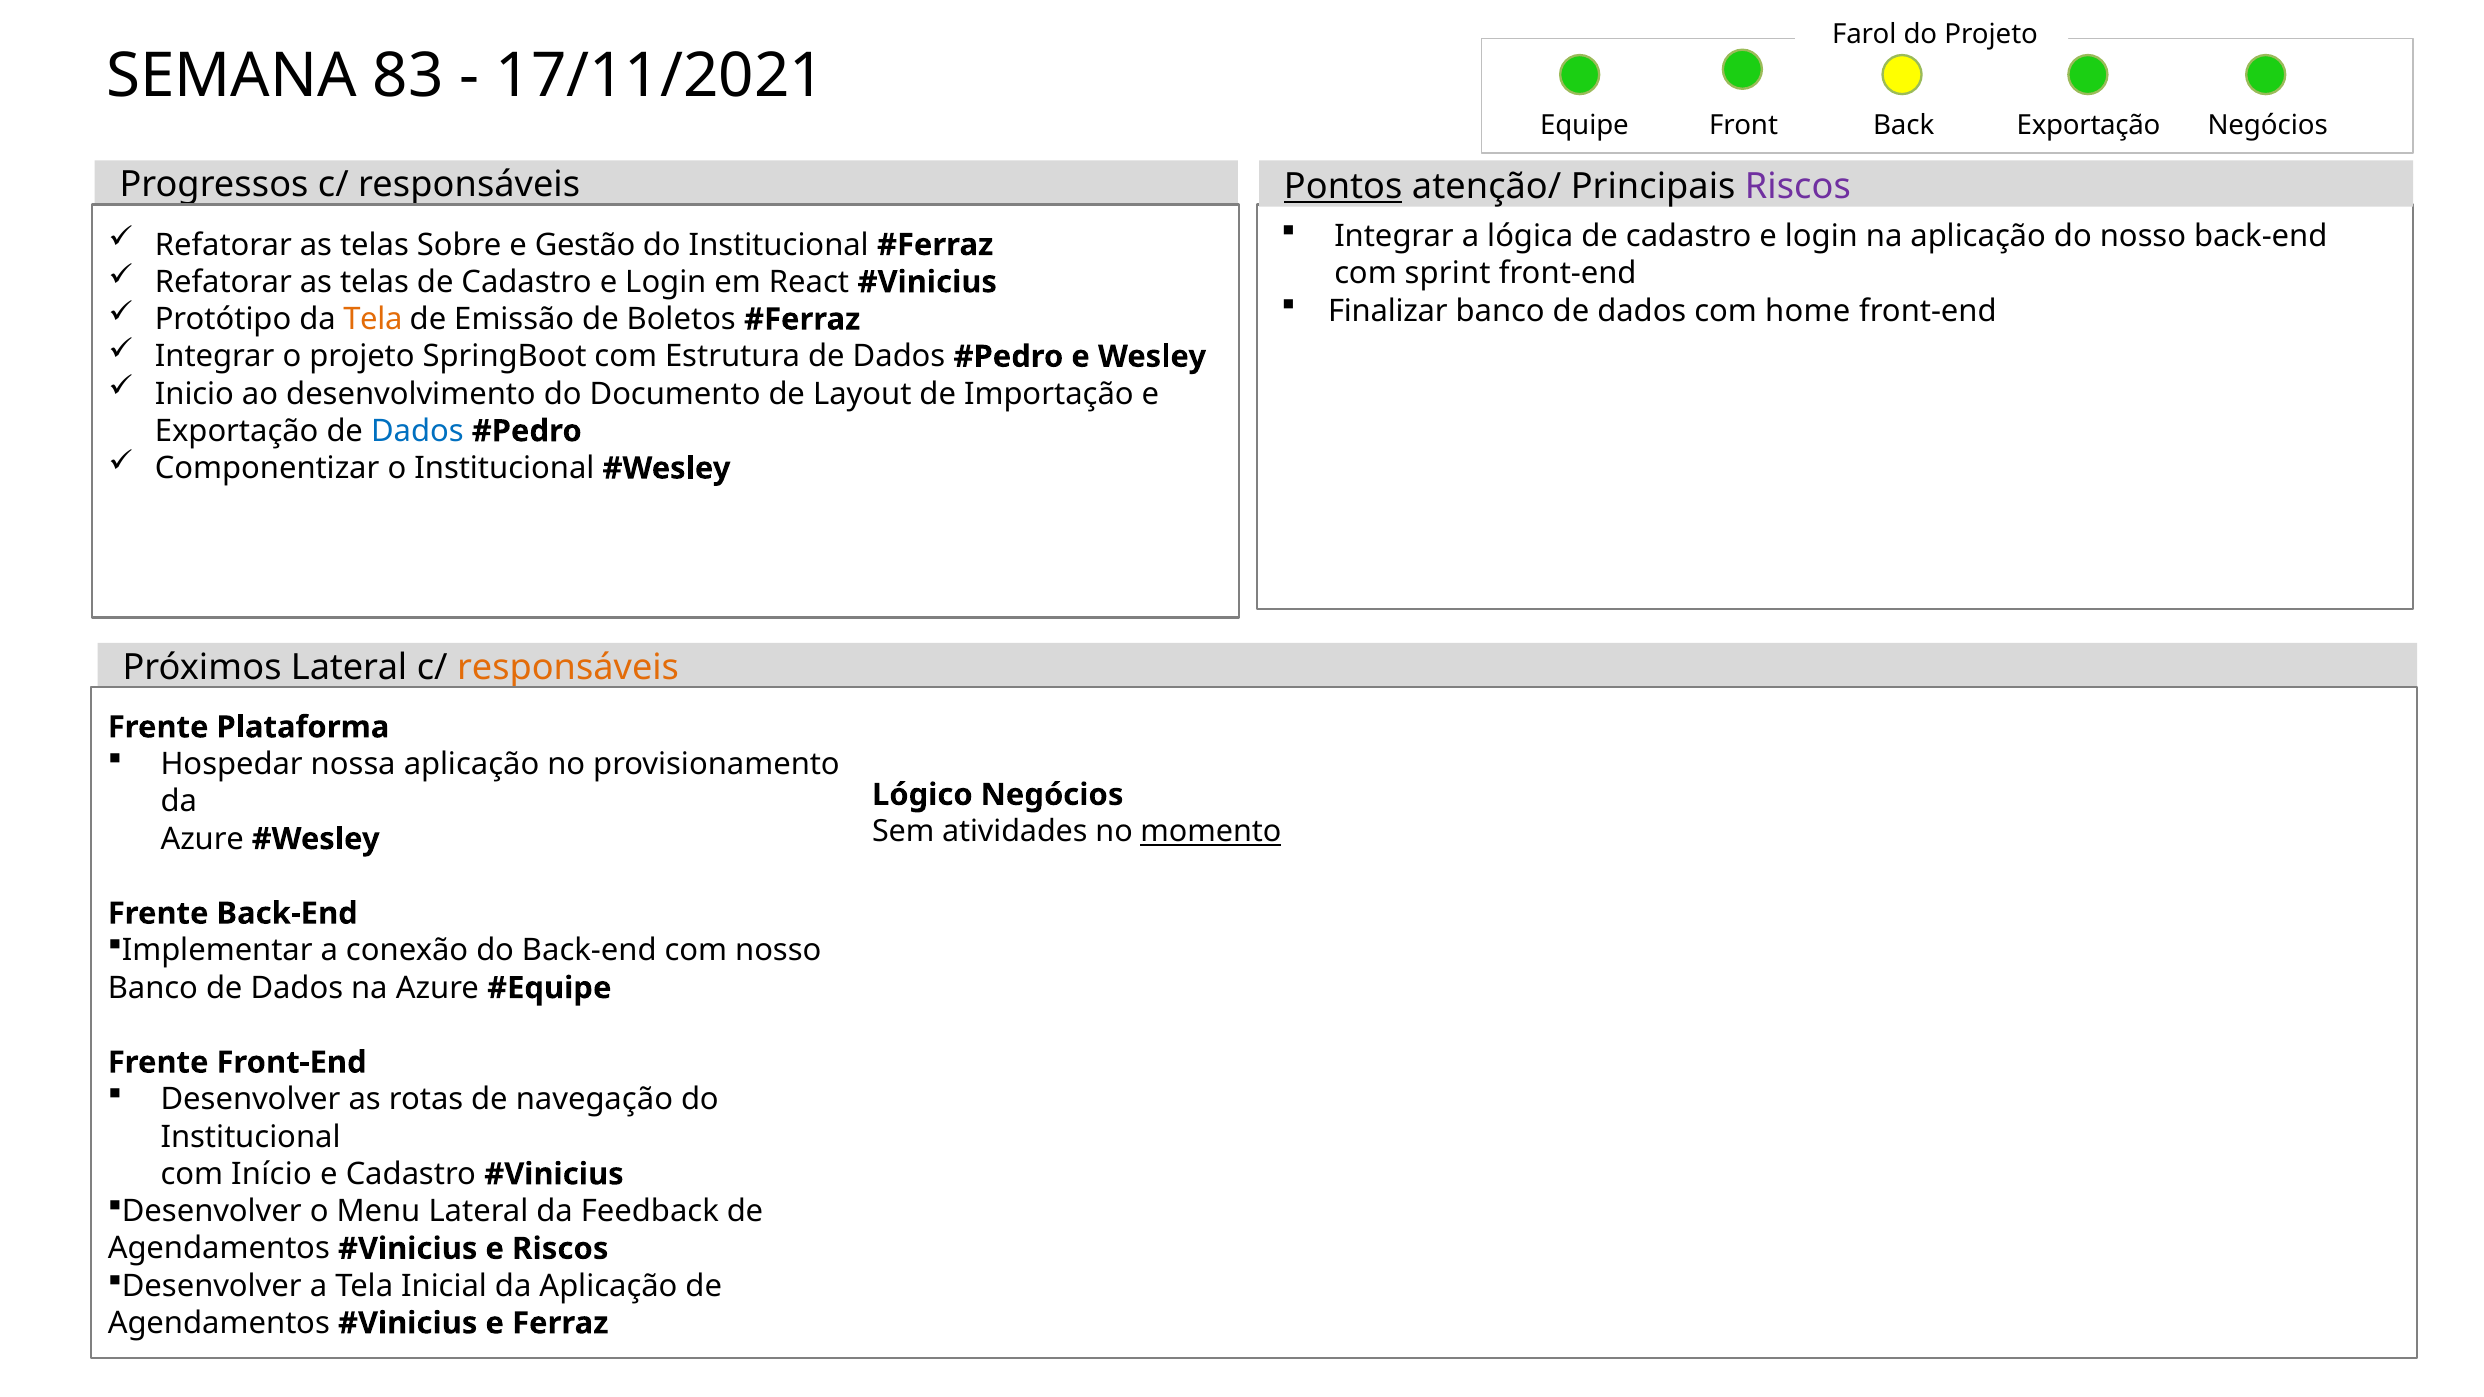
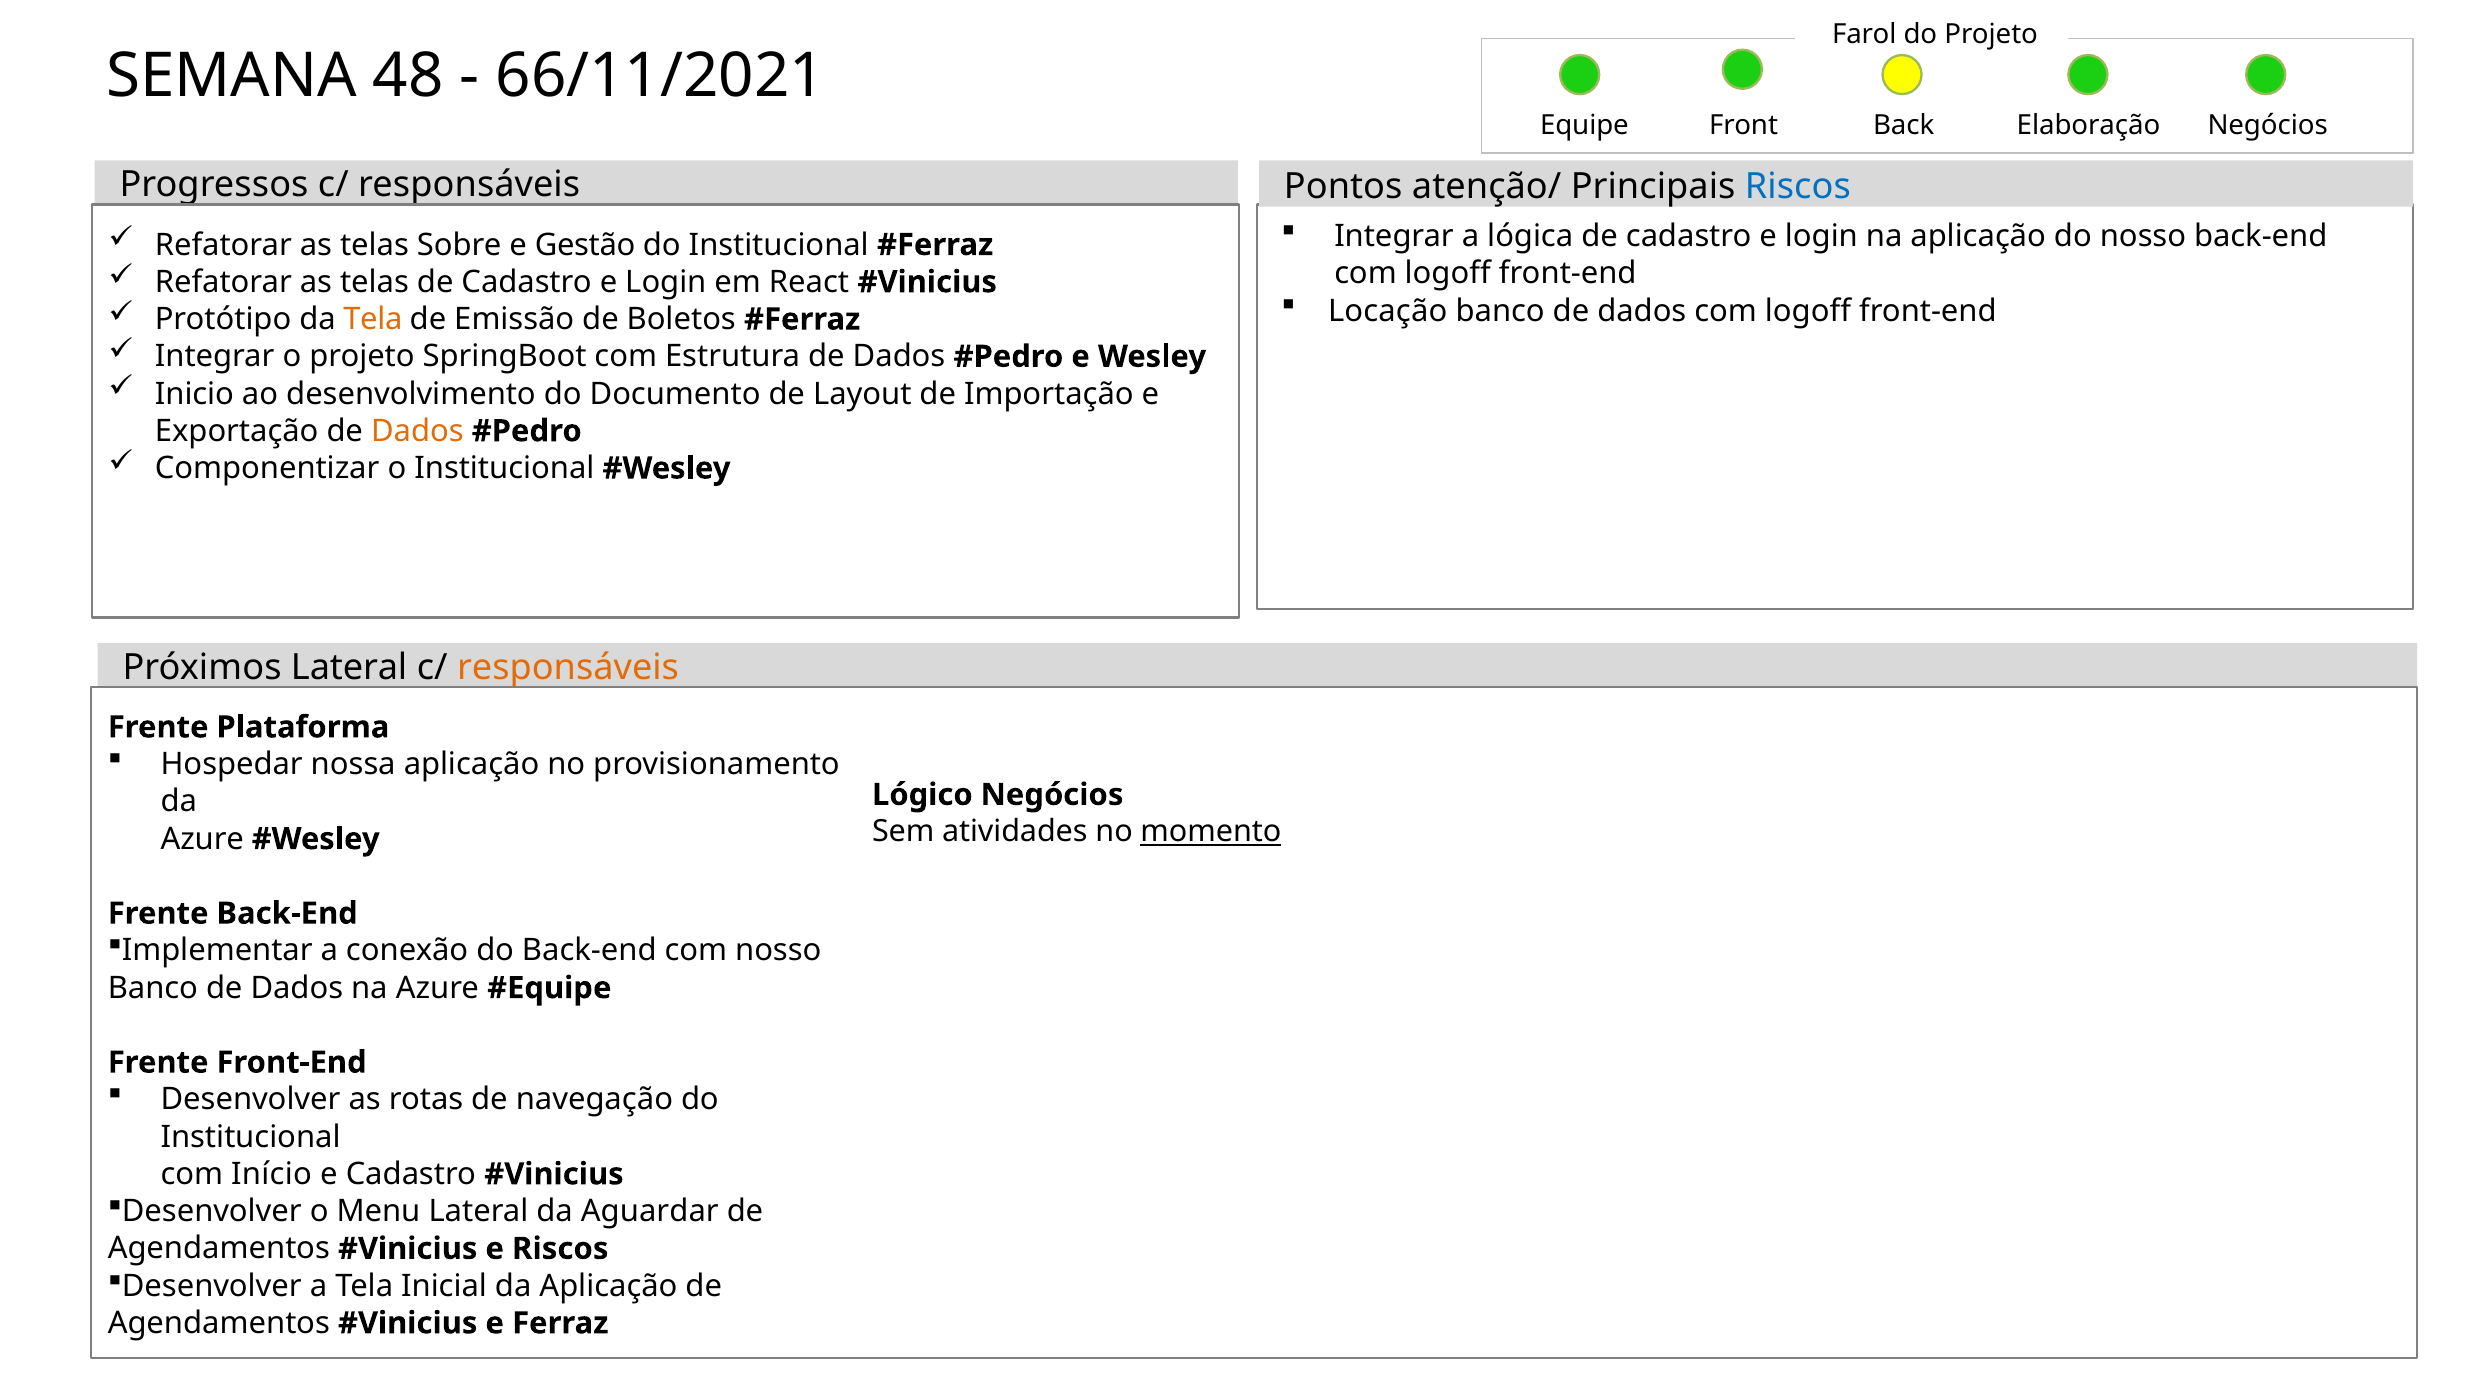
83: 83 -> 48
17/11/2021: 17/11/2021 -> 66/11/2021
Exportação at (2089, 125): Exportação -> Elaboração
Pontos underline: present -> none
Riscos at (1798, 186) colour: purple -> blue
sprint at (1448, 274): sprint -> logoff
Finalizar: Finalizar -> Locação
dados com home: home -> logoff
Dados at (417, 431) colour: blue -> orange
Feedback: Feedback -> Aguardar
